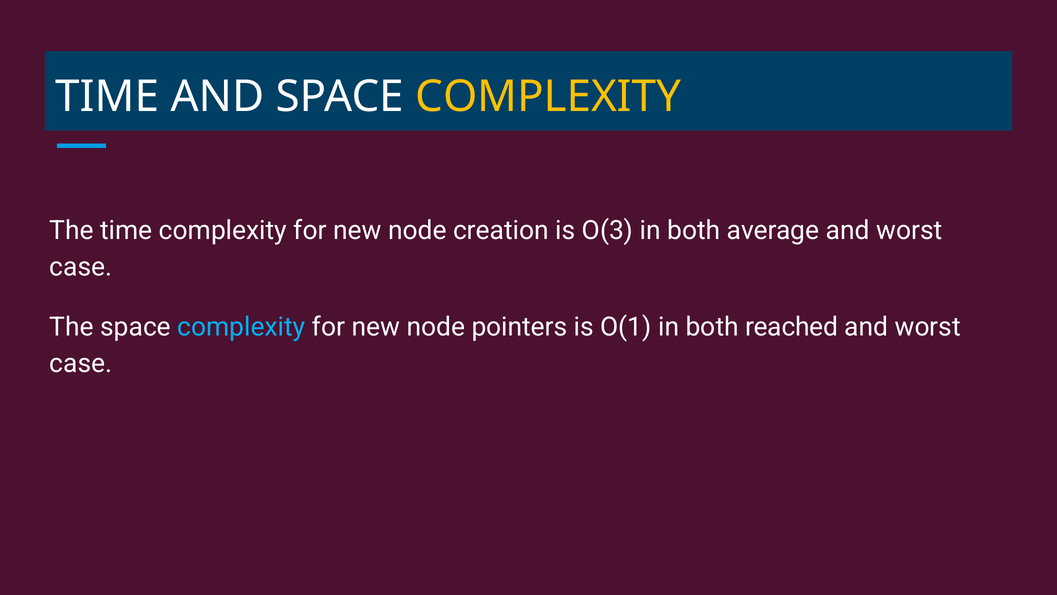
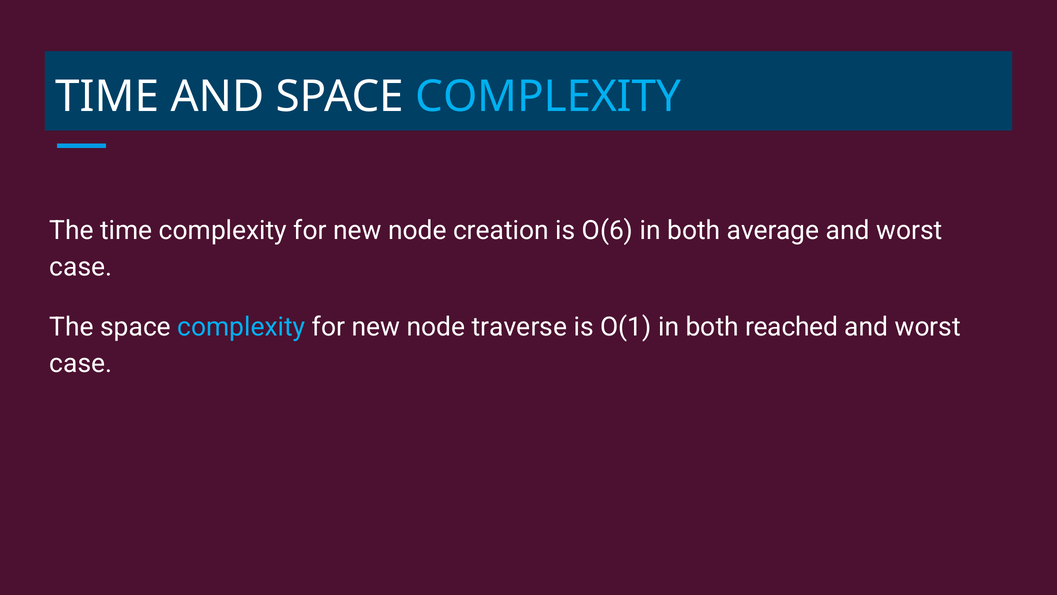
COMPLEXITY at (548, 97) colour: yellow -> light blue
O(3: O(3 -> O(6
pointers: pointers -> traverse
